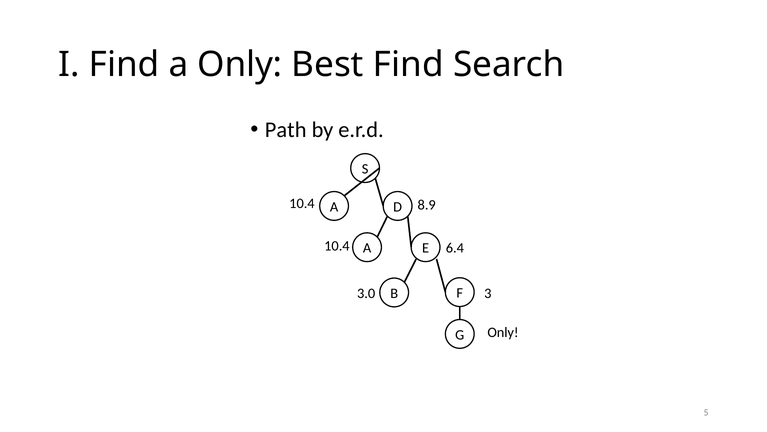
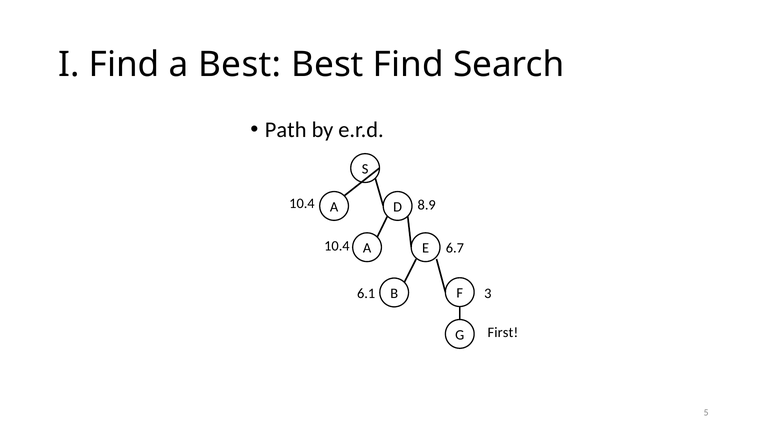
a Only: Only -> Best
6.4: 6.4 -> 6.7
3.0: 3.0 -> 6.1
G Only: Only -> First
